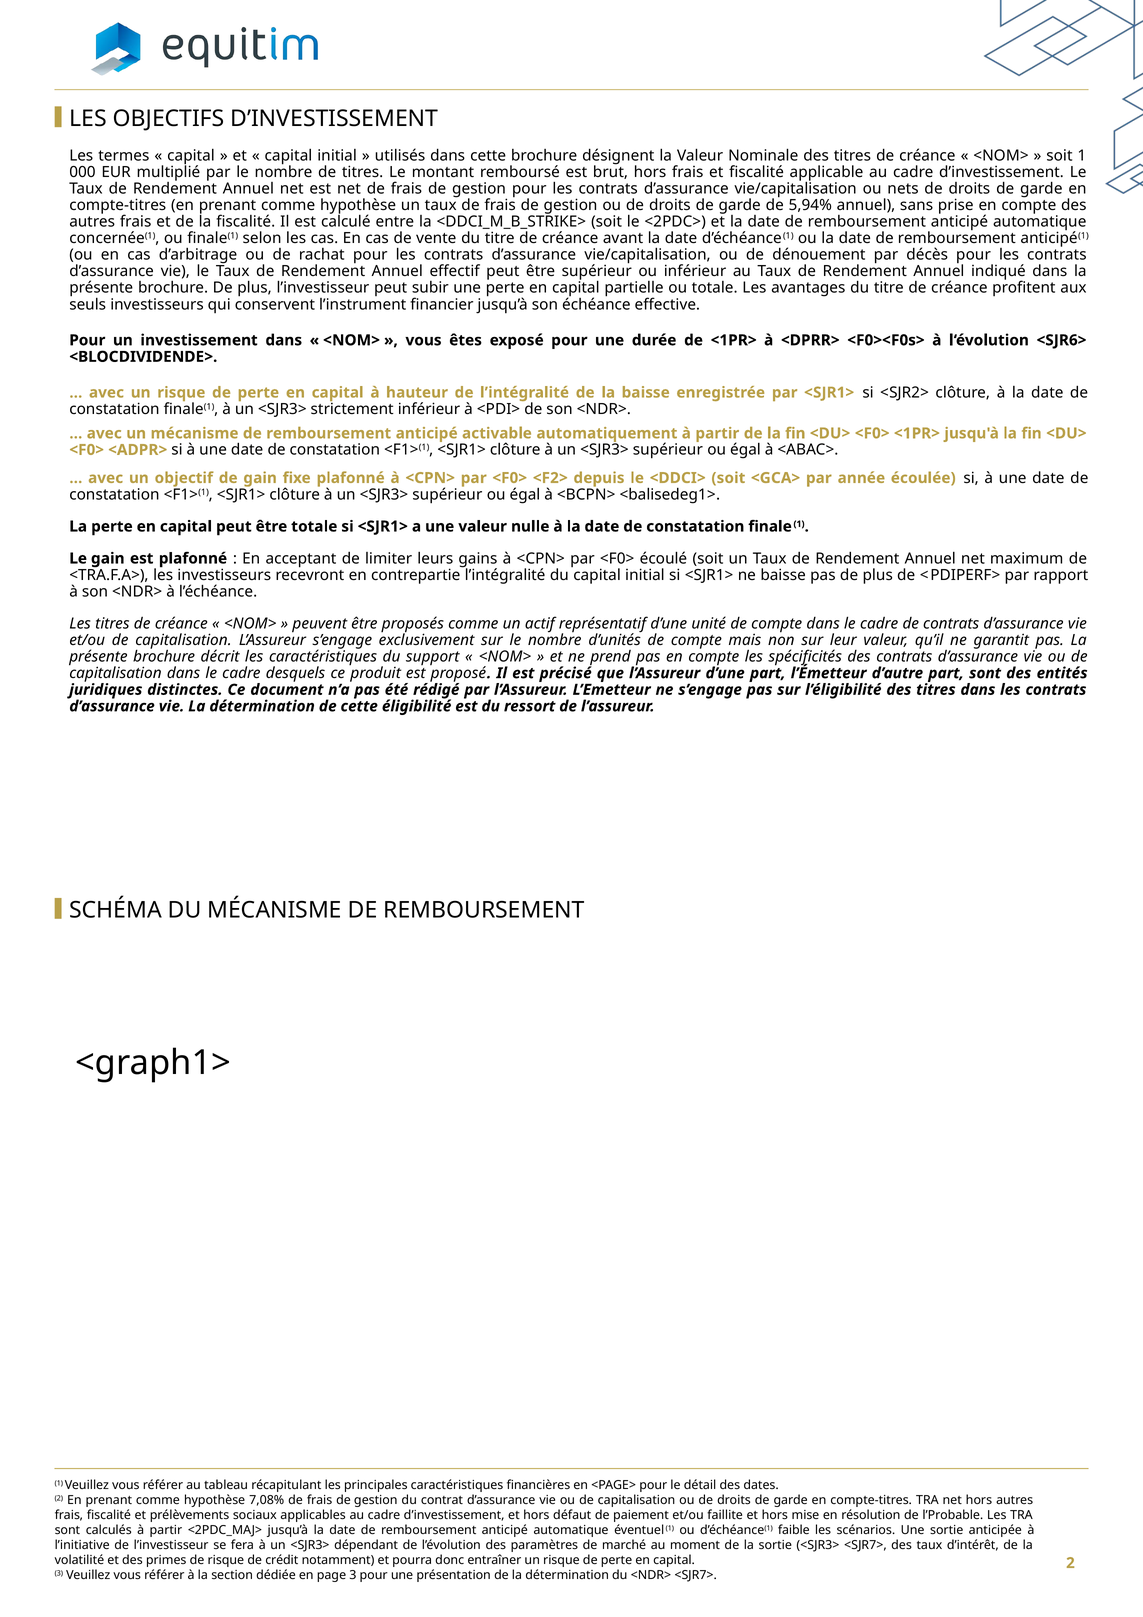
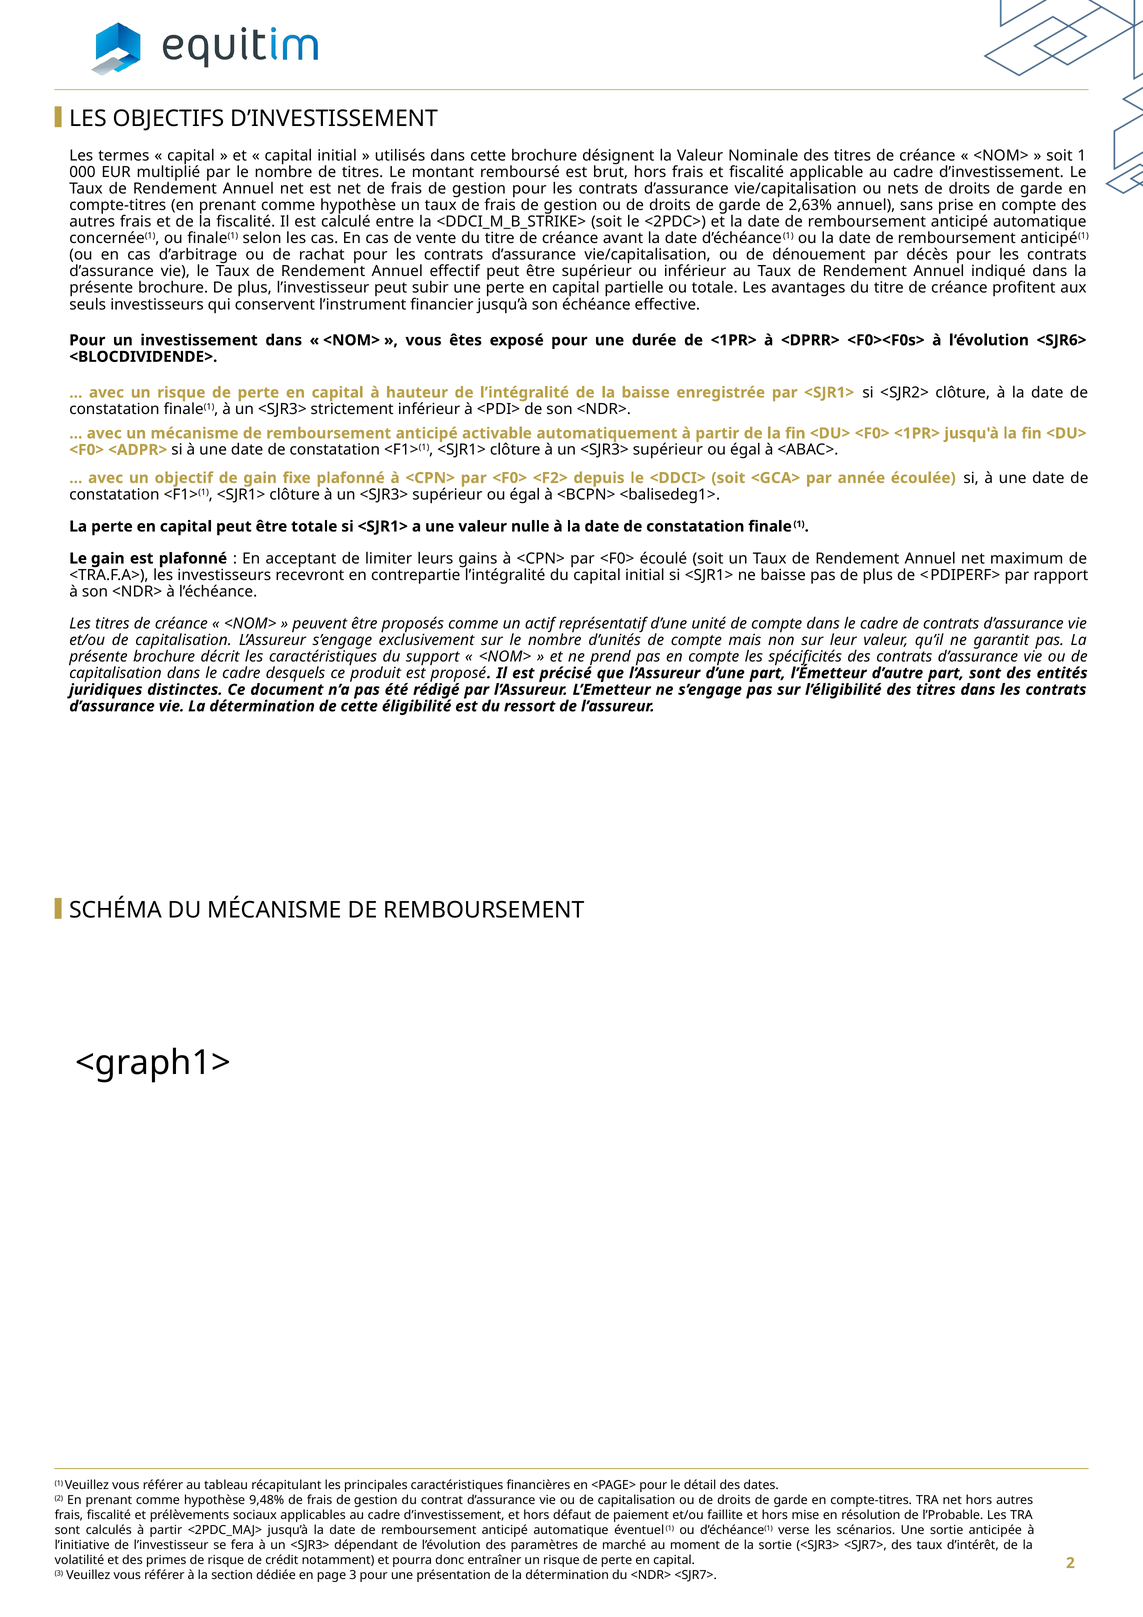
5,94%: 5,94% -> 2,63%
7,08%: 7,08% -> 9,48%
faible: faible -> verse
